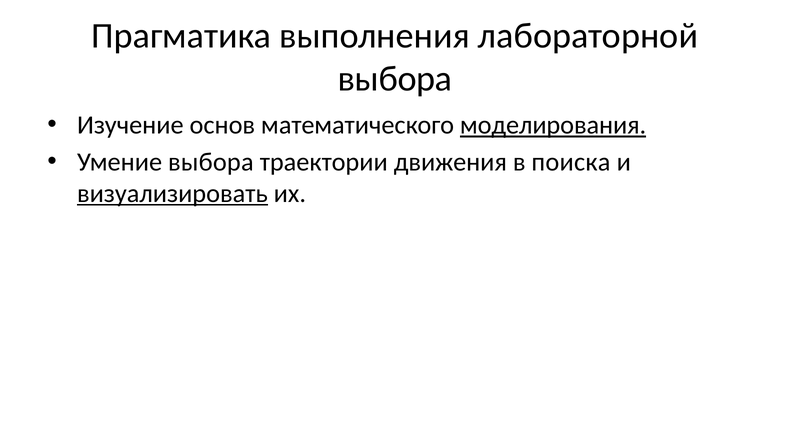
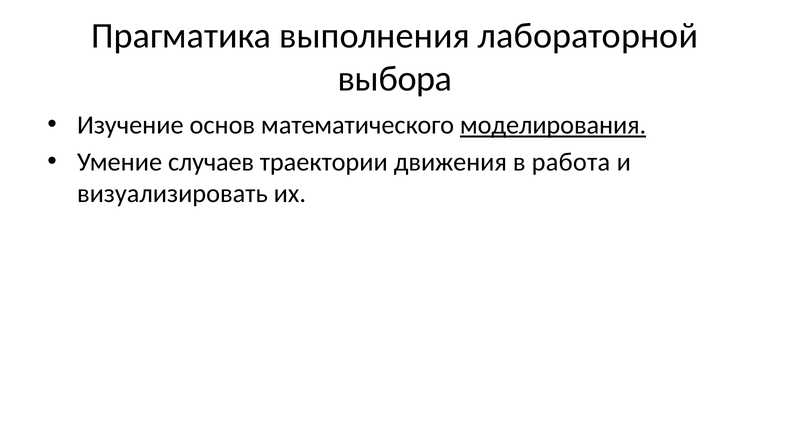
Умение выбора: выбора -> случаев
поиска: поиска -> работа
визуализировать underline: present -> none
